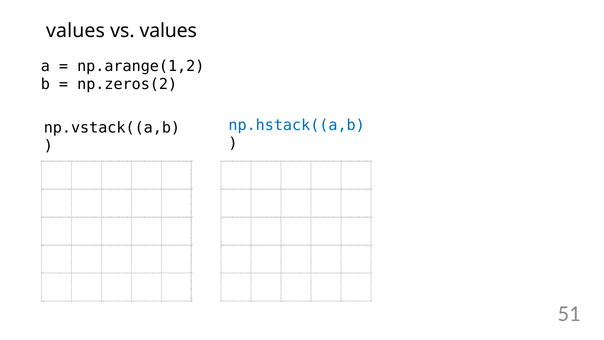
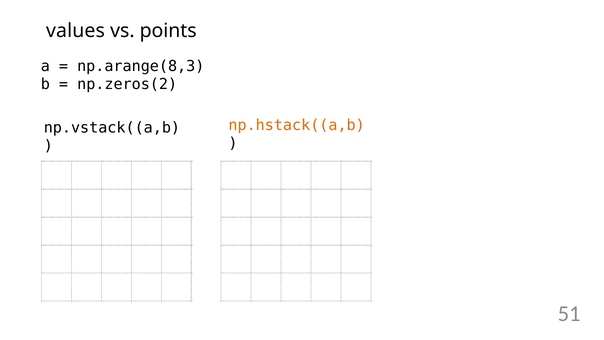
vs values: values -> points
np.arange(1,2: np.arange(1,2 -> np.arange(8,3
np.hstack((a,b colour: blue -> orange
